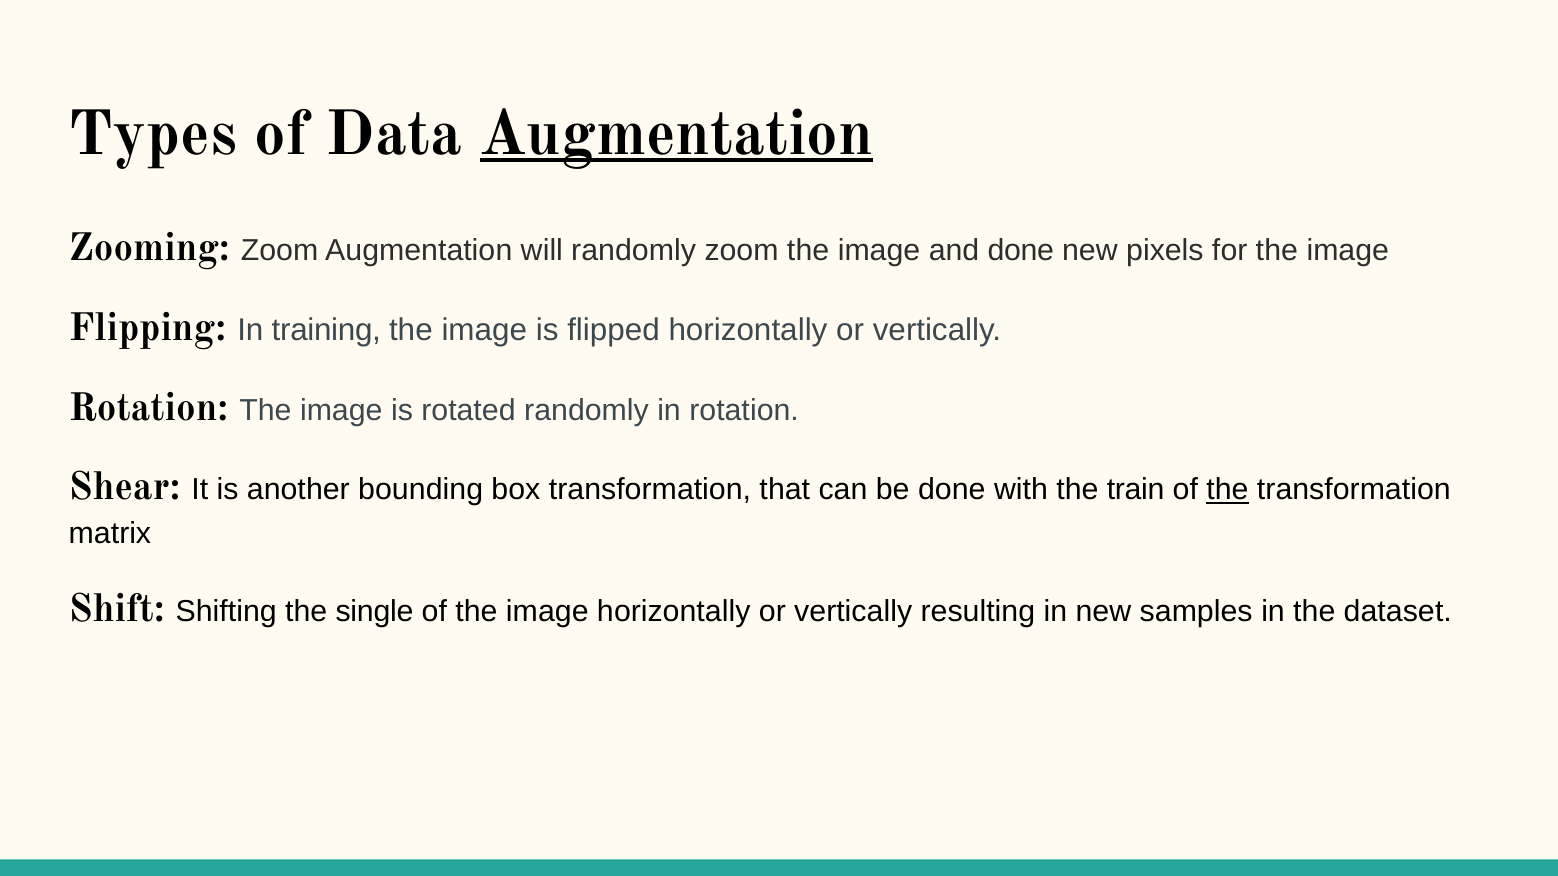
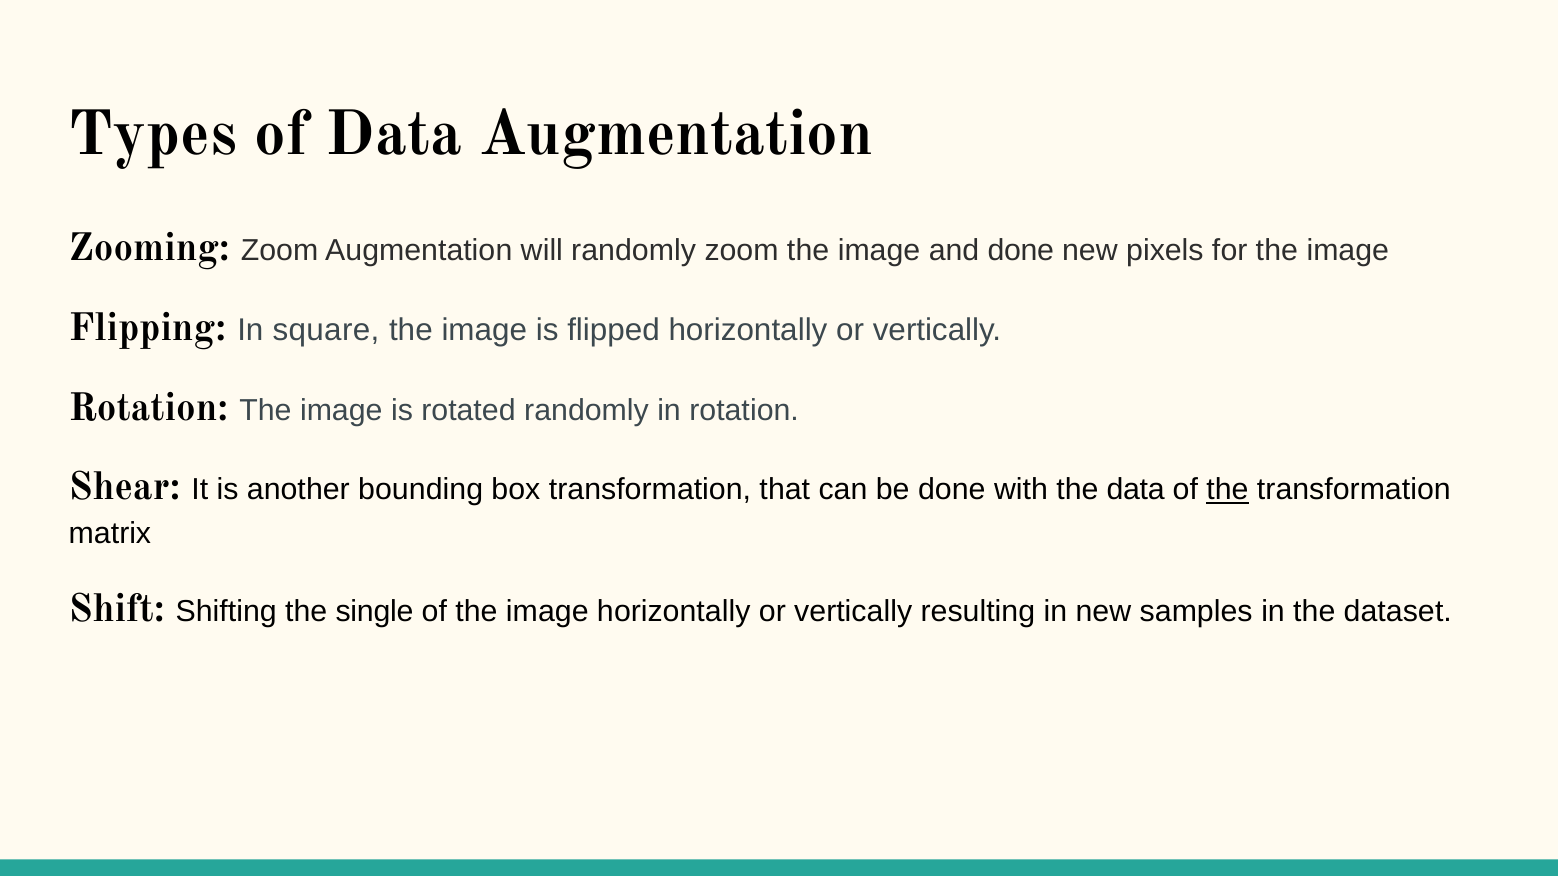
Augmentation at (676, 133) underline: present -> none
training: training -> square
the train: train -> data
